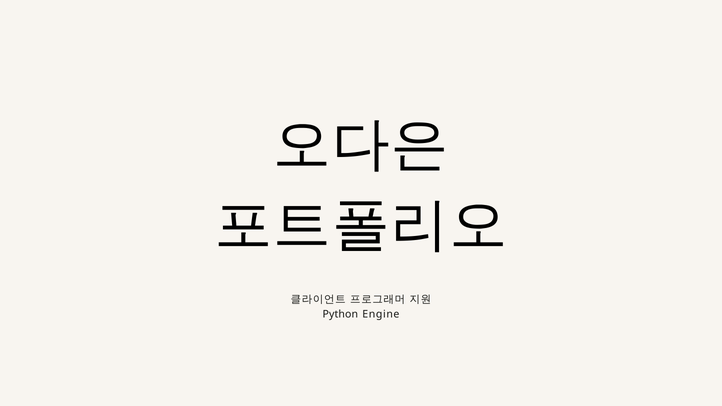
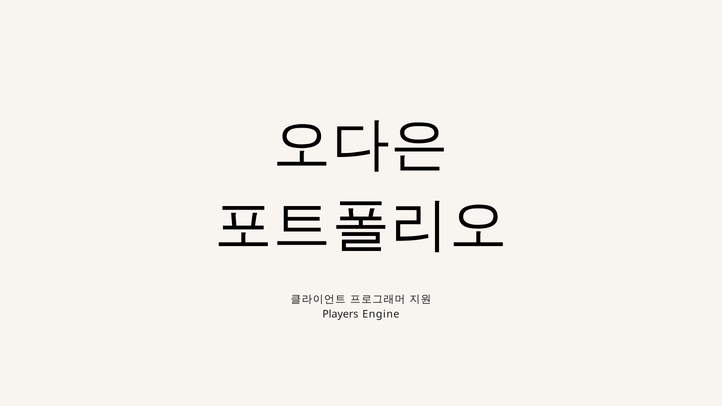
Python: Python -> Players
